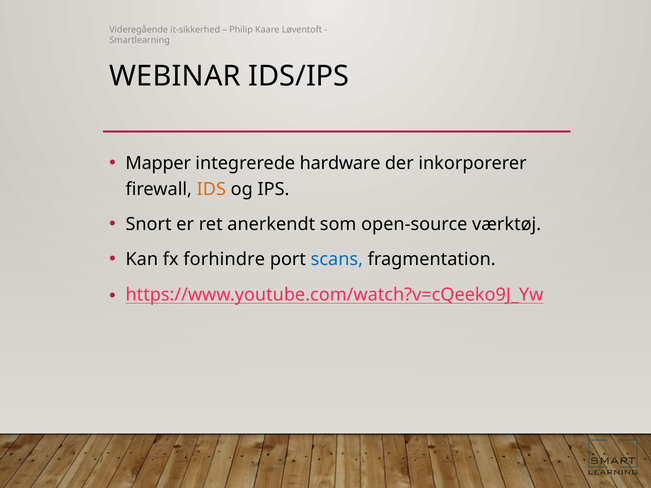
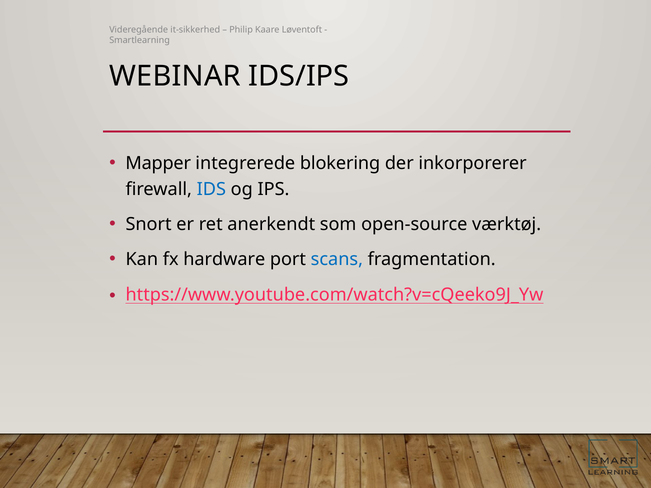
hardware: hardware -> blokering
IDS colour: orange -> blue
forhindre: forhindre -> hardware
